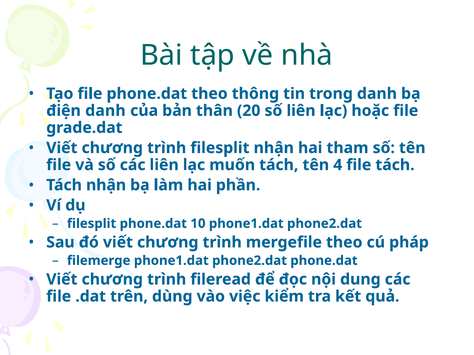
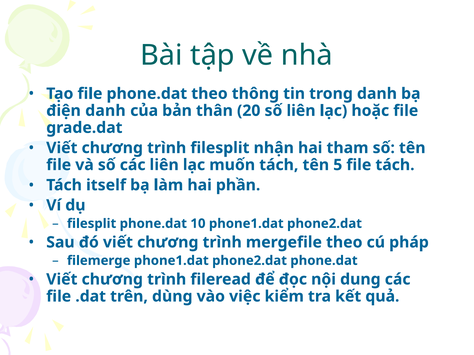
4: 4 -> 5
Tách nhận: nhận -> itself
